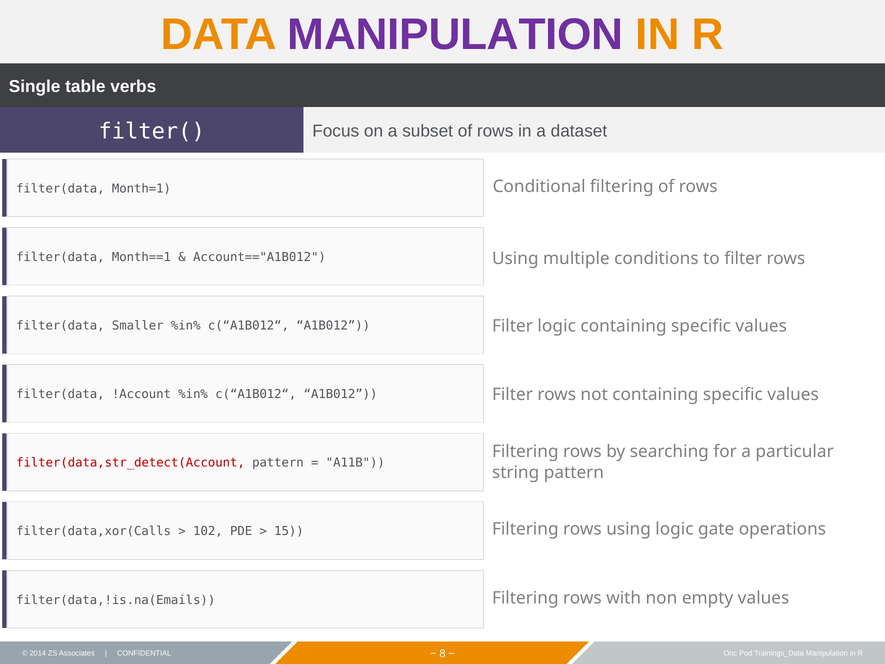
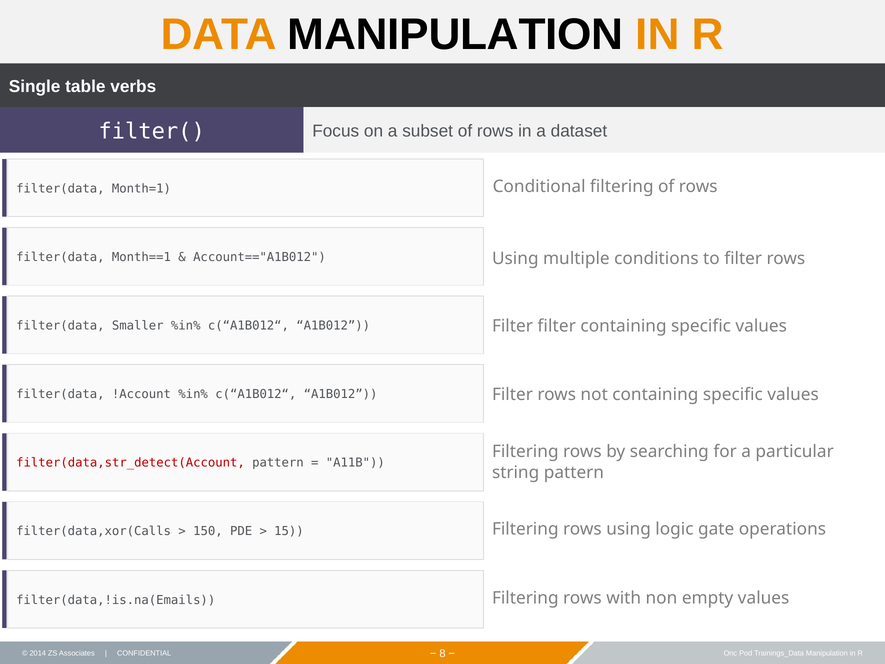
MANIPULATION at (455, 35) colour: purple -> black
Filter logic: logic -> filter
102: 102 -> 150
